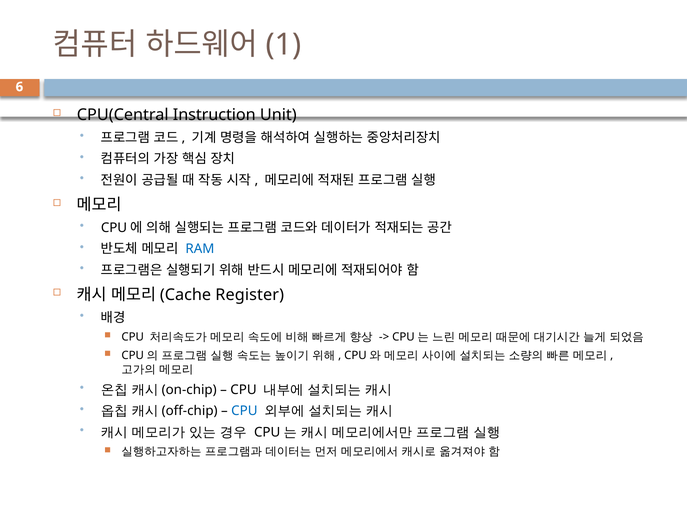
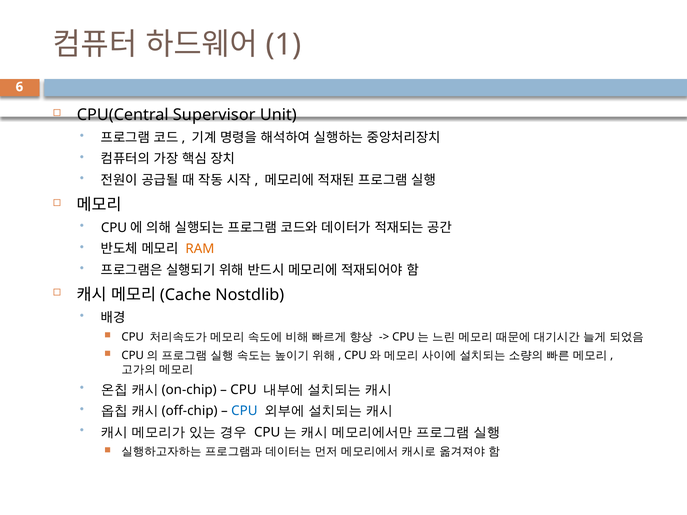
Instruction: Instruction -> Supervisor
RAM colour: blue -> orange
Register: Register -> Nostdlib
